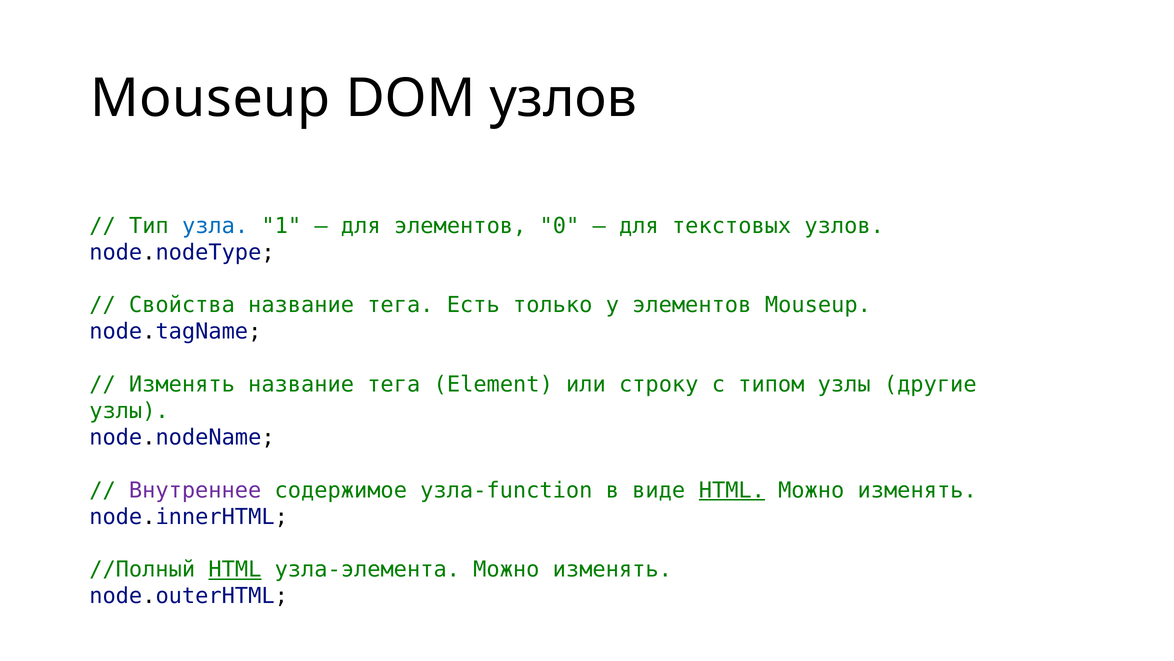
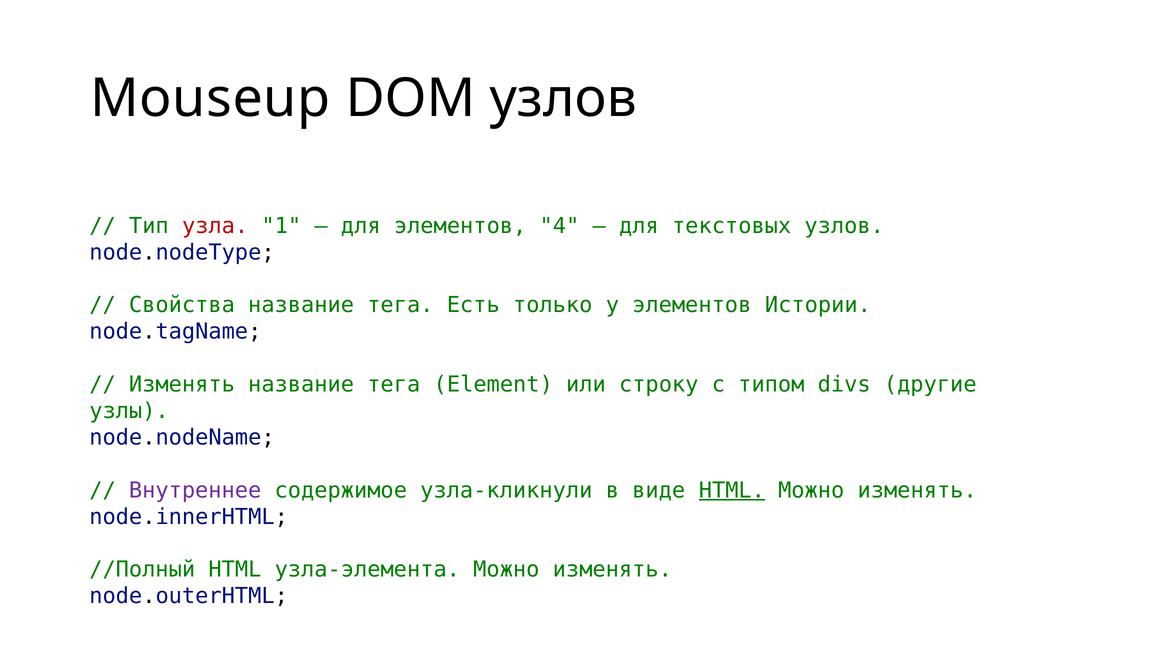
узла colour: blue -> red
0: 0 -> 4
элементов Mouseup: Mouseup -> Истории
типом узлы: узлы -> divs
узла-function: узла-function -> узла-кликнули
HTML at (235, 569) underline: present -> none
